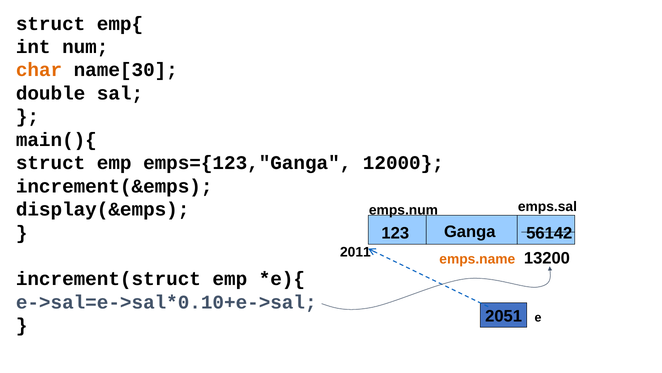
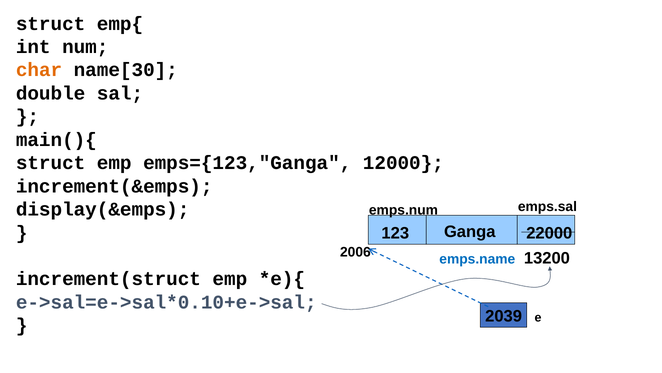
56142: 56142 -> 22000
2011: 2011 -> 2006
emps.name colour: orange -> blue
2051: 2051 -> 2039
